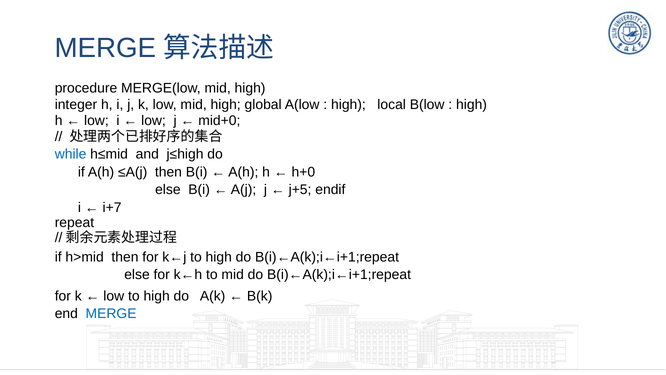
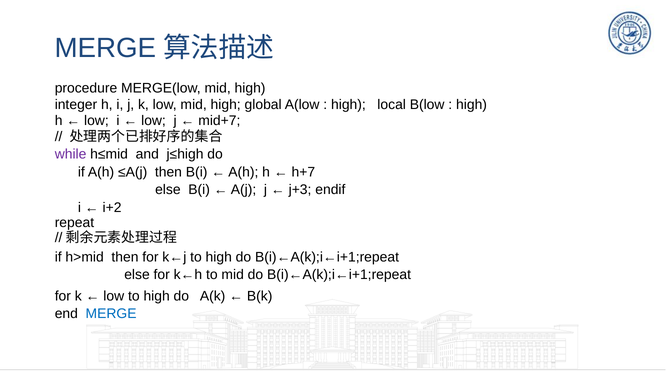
mid+0: mid+0 -> mid+7
while colour: blue -> purple
h+0: h+0 -> h+7
j+5: j+5 -> j+3
i+7: i+7 -> i+2
